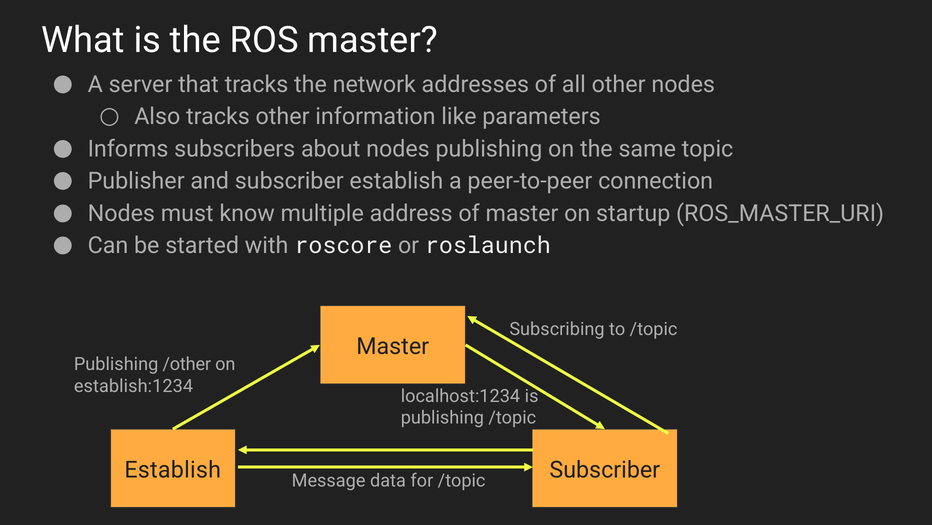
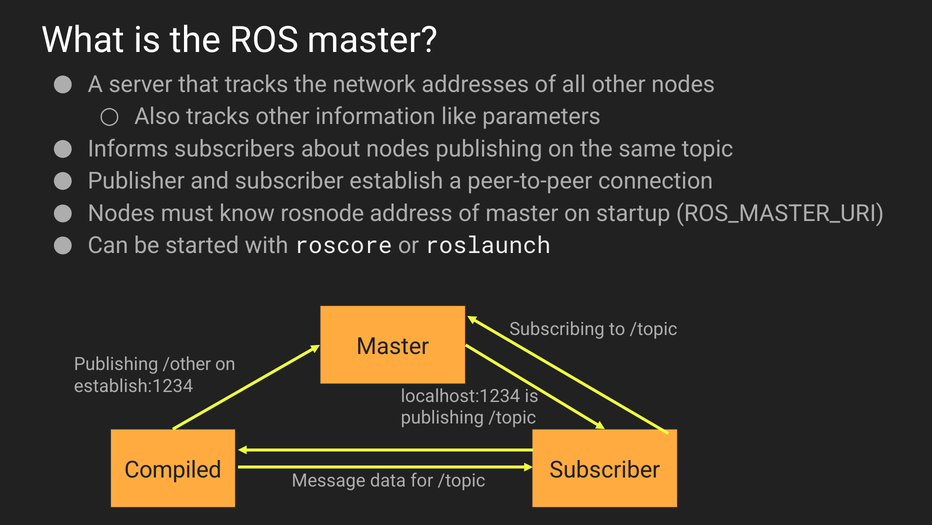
multiple: multiple -> rosnode
Establish at (173, 469): Establish -> Compiled
